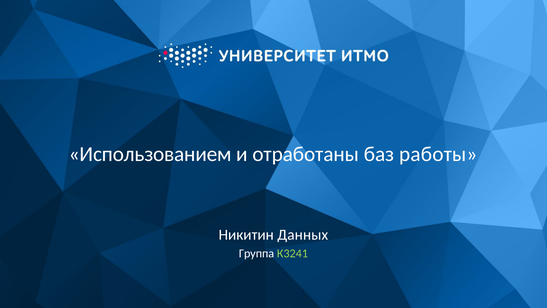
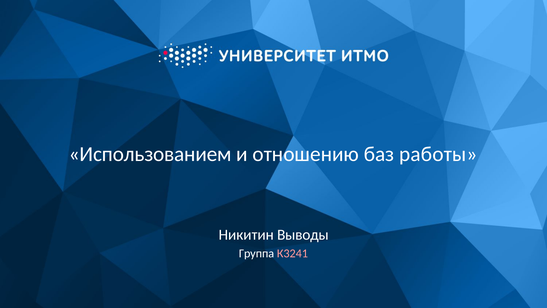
отработаны: отработаны -> отношению
Данных: Данных -> Выводы
К3241 colour: light green -> pink
